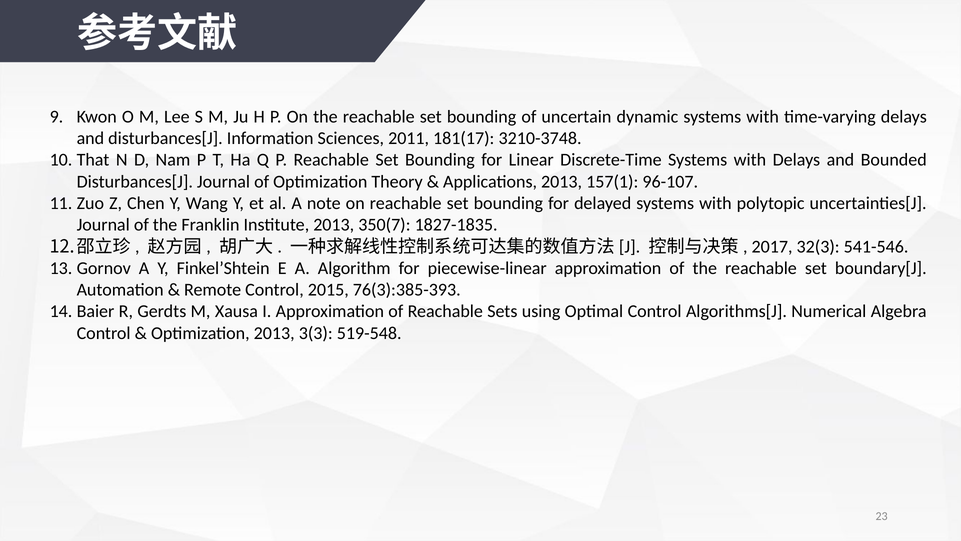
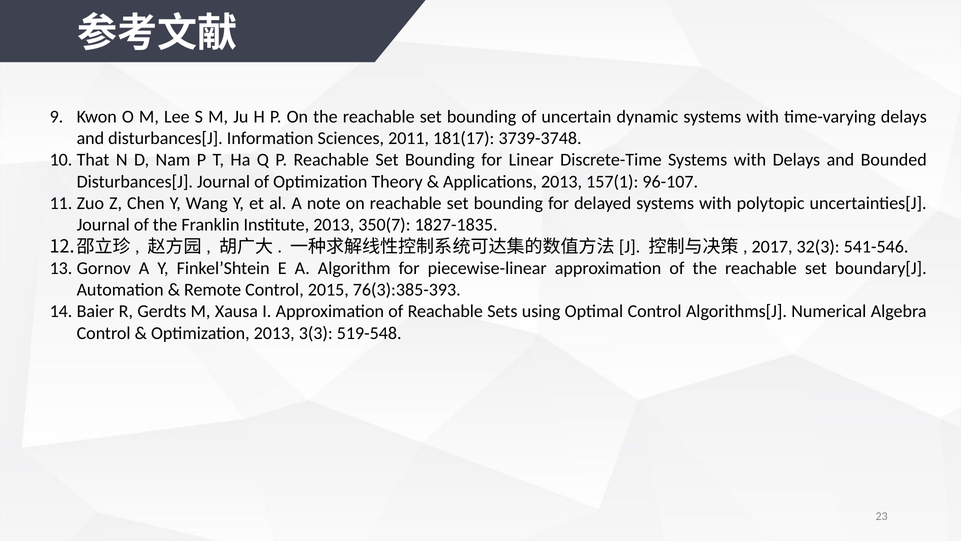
3210-3748: 3210-3748 -> 3739-3748
